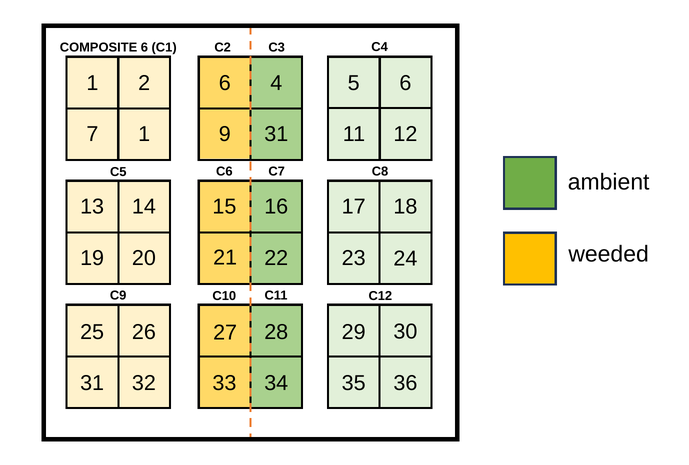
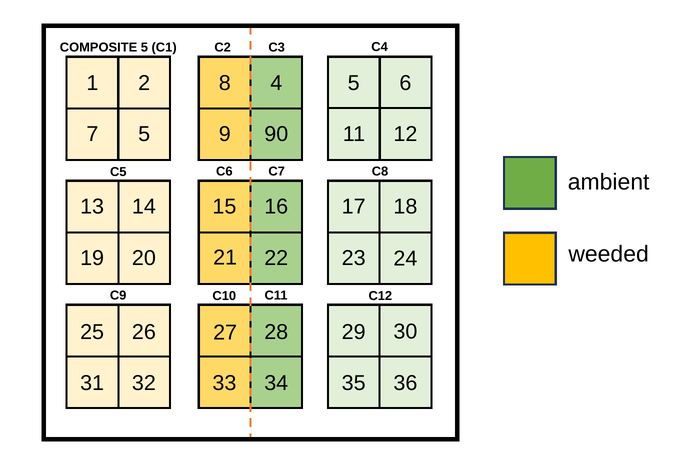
COMPOSITE 6: 6 -> 5
2 6: 6 -> 8
7 1: 1 -> 5
9 31: 31 -> 90
